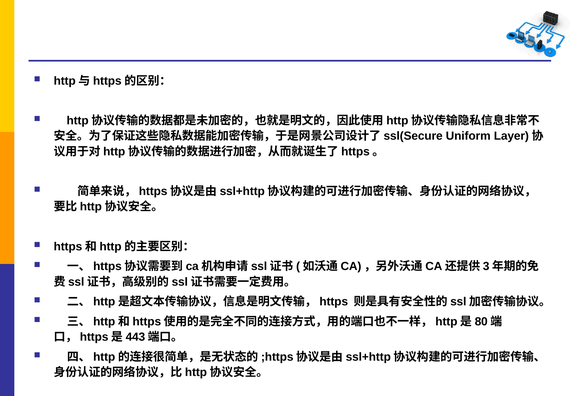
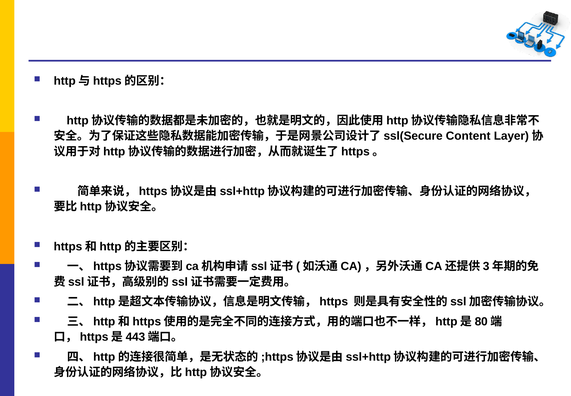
Uniform: Uniform -> Content
